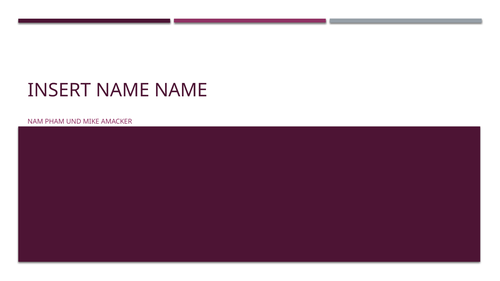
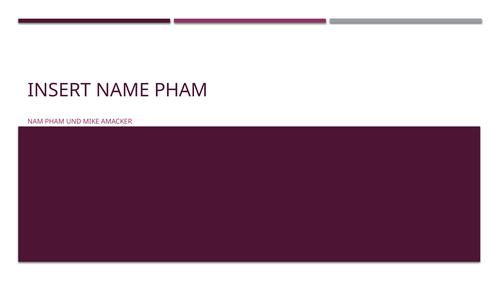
NAME NAME: NAME -> PHAM
